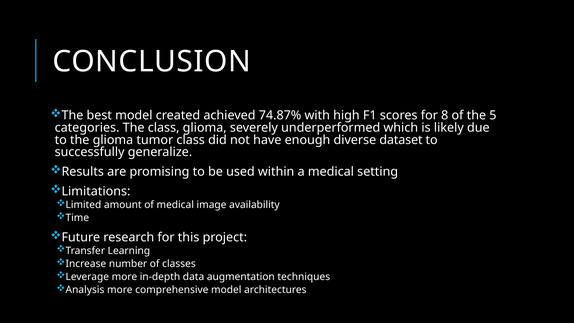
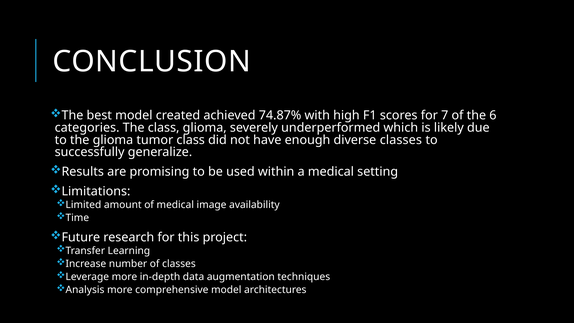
8: 8 -> 7
5: 5 -> 6
diverse dataset: dataset -> classes
